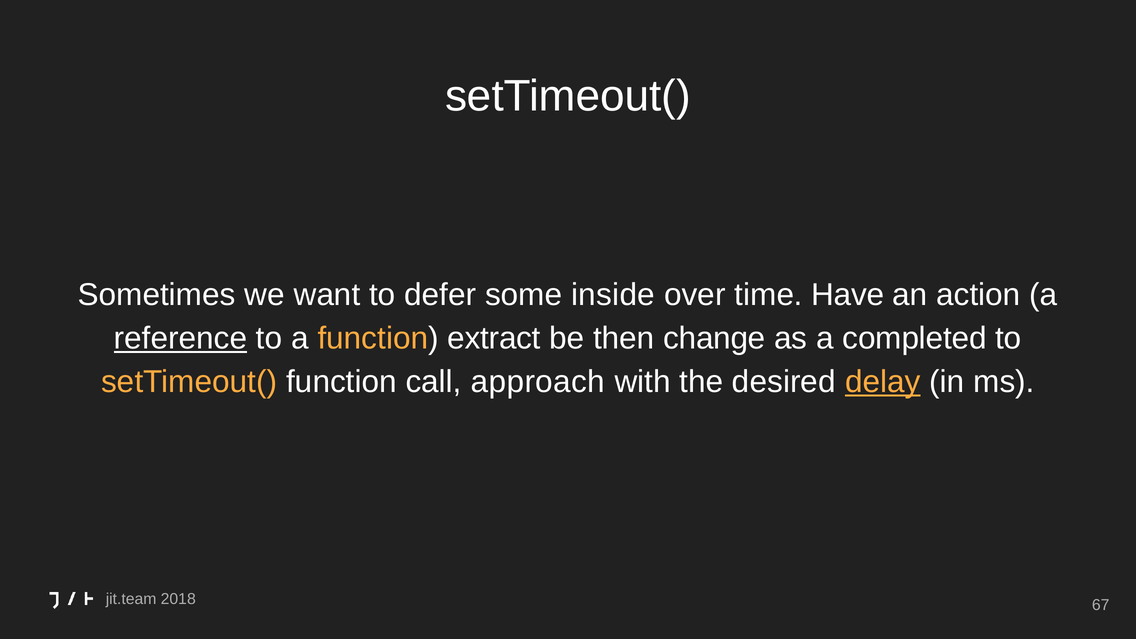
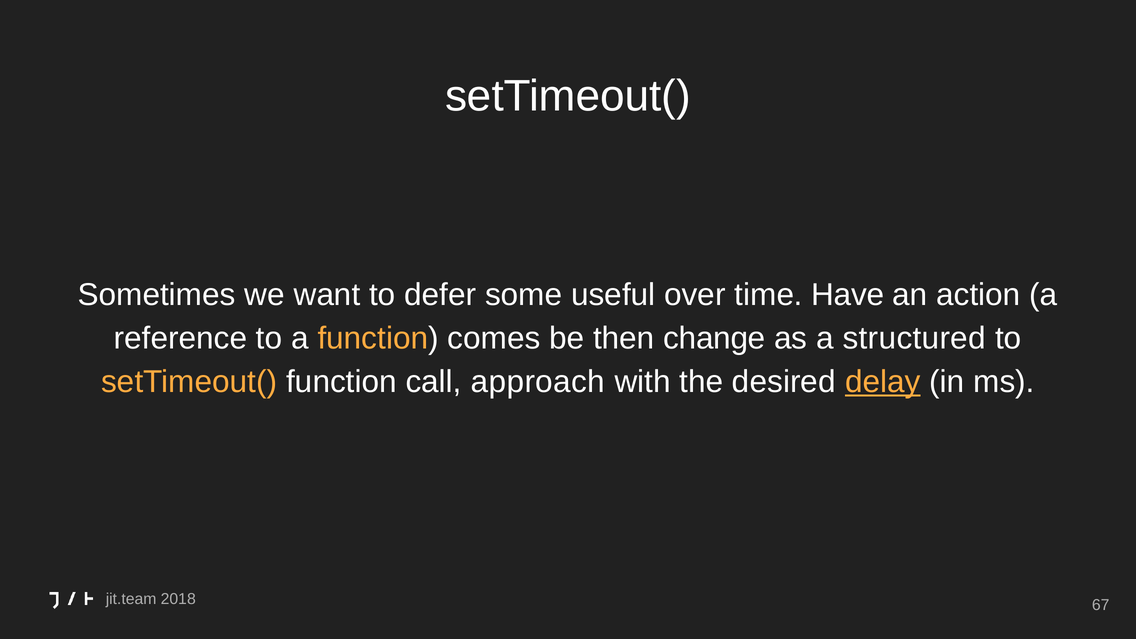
inside: inside -> useful
reference underline: present -> none
extract: extract -> comes
completed: completed -> structured
